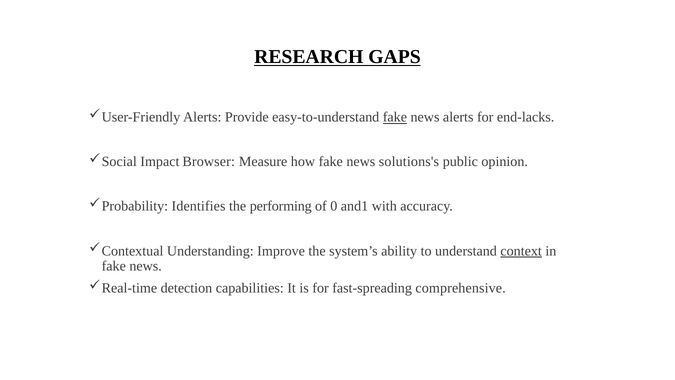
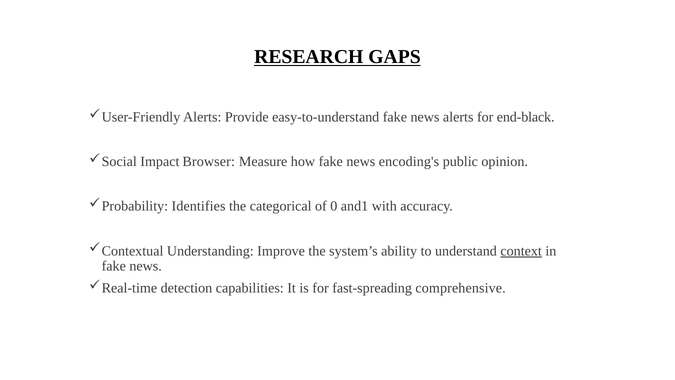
fake at (395, 117) underline: present -> none
end-lacks: end-lacks -> end-black
solutions's: solutions's -> encoding's
performing: performing -> categorical
